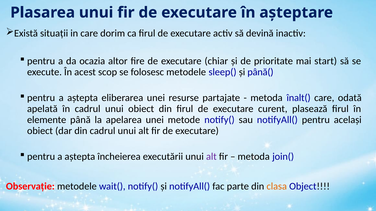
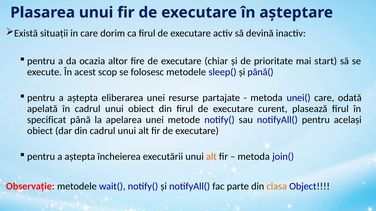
înalt(: înalt( -> unei(
elemente: elemente -> specificat
alt at (211, 157) colour: purple -> orange
